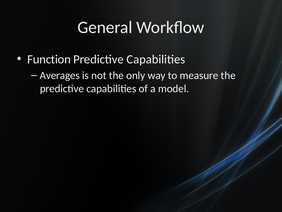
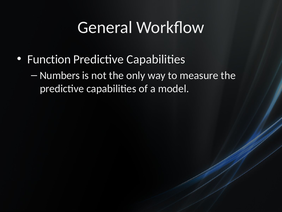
Averages: Averages -> Numbers
